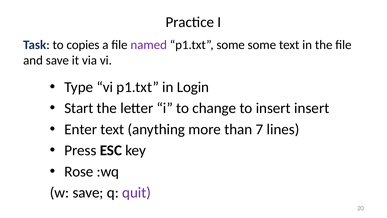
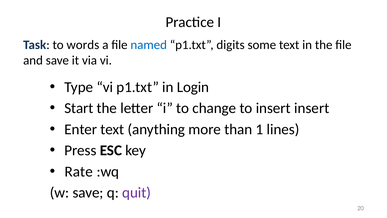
copies: copies -> words
named colour: purple -> blue
p1.txt some: some -> digits
7: 7 -> 1
Rose: Rose -> Rate
